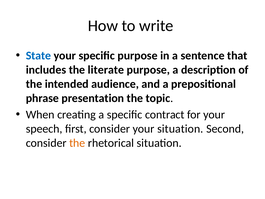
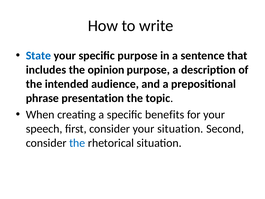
literate: literate -> opinion
contract: contract -> benefits
the at (77, 143) colour: orange -> blue
